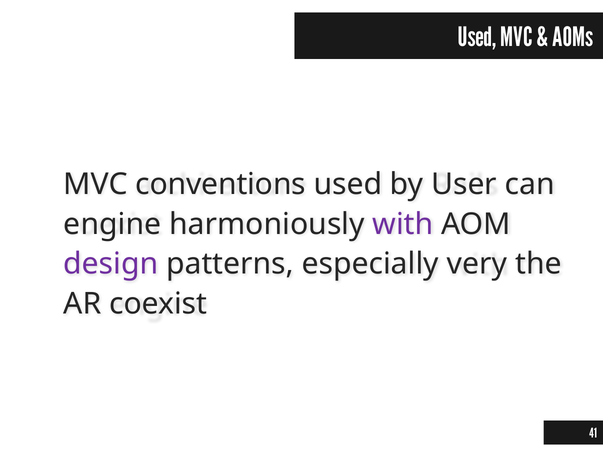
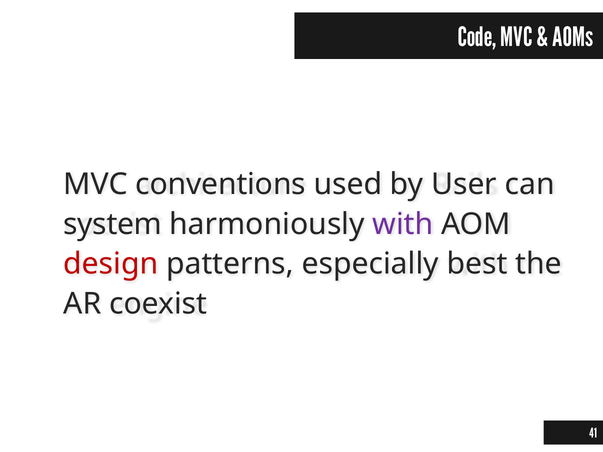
Used at (477, 38): Used -> Code
engine: engine -> system
design colour: purple -> red
very: very -> best
